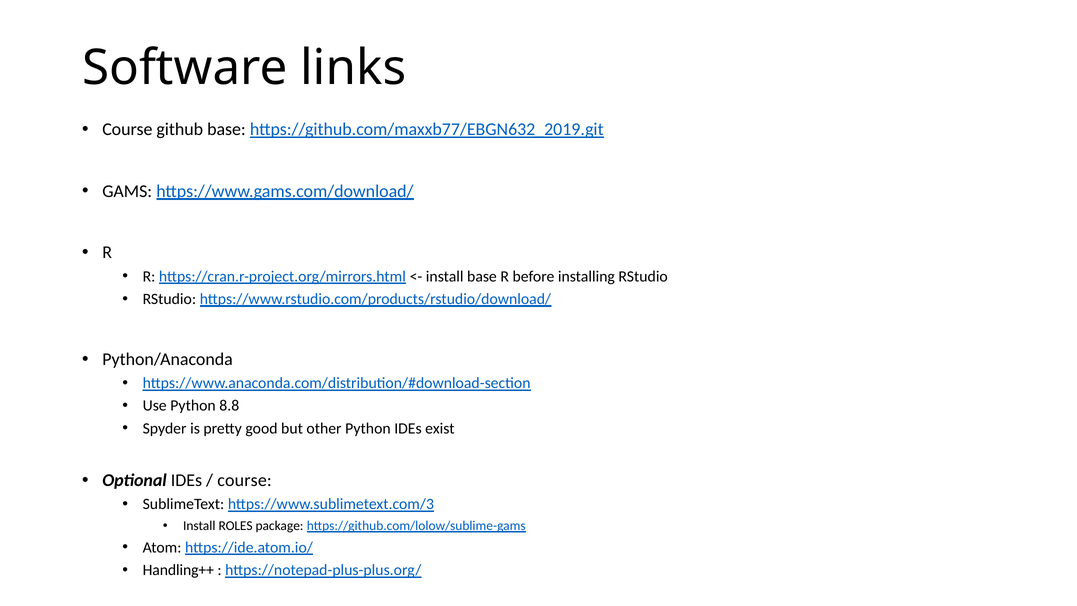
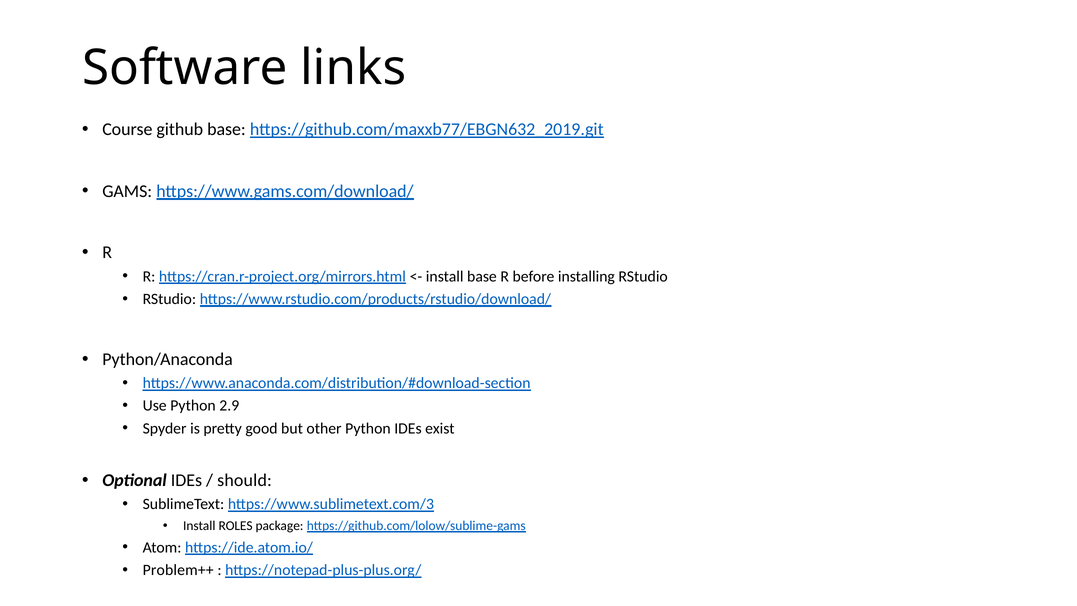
8.8: 8.8 -> 2.9
course at (245, 480): course -> should
Handling++: Handling++ -> Problem++
